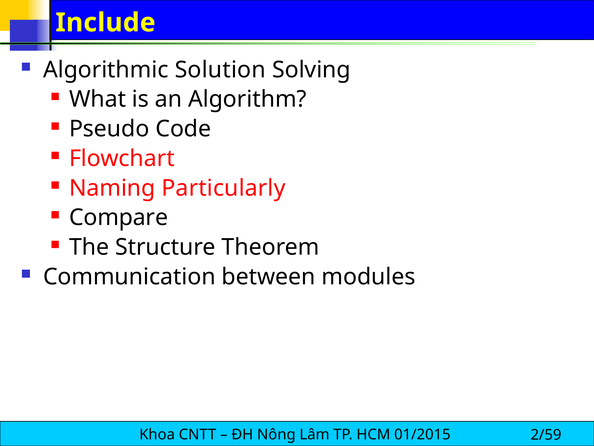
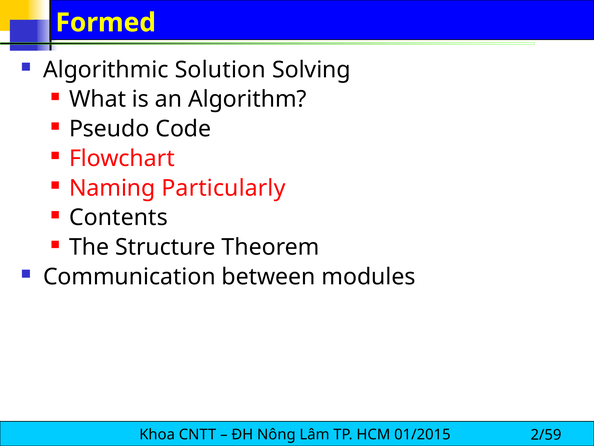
Include: Include -> Formed
Compare: Compare -> Contents
